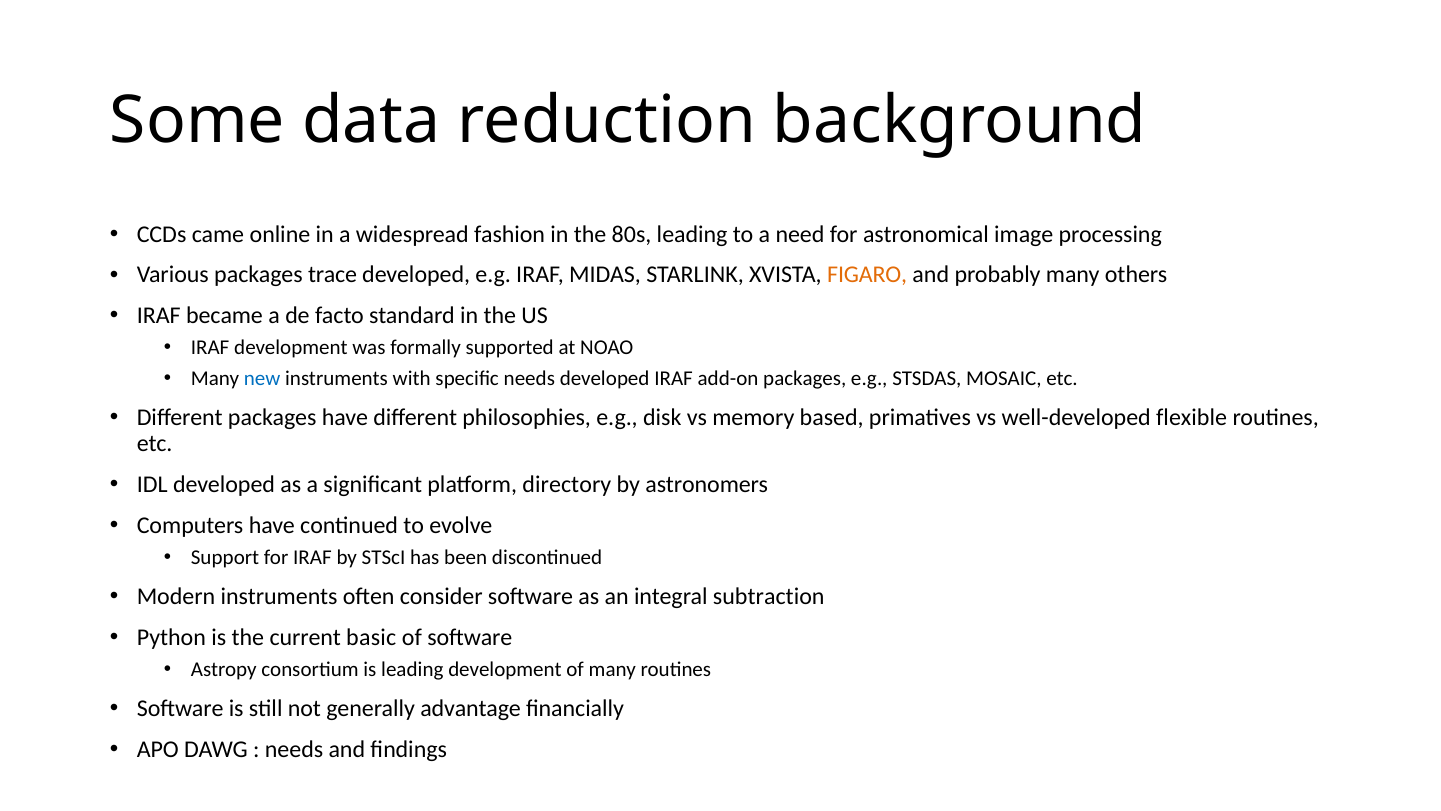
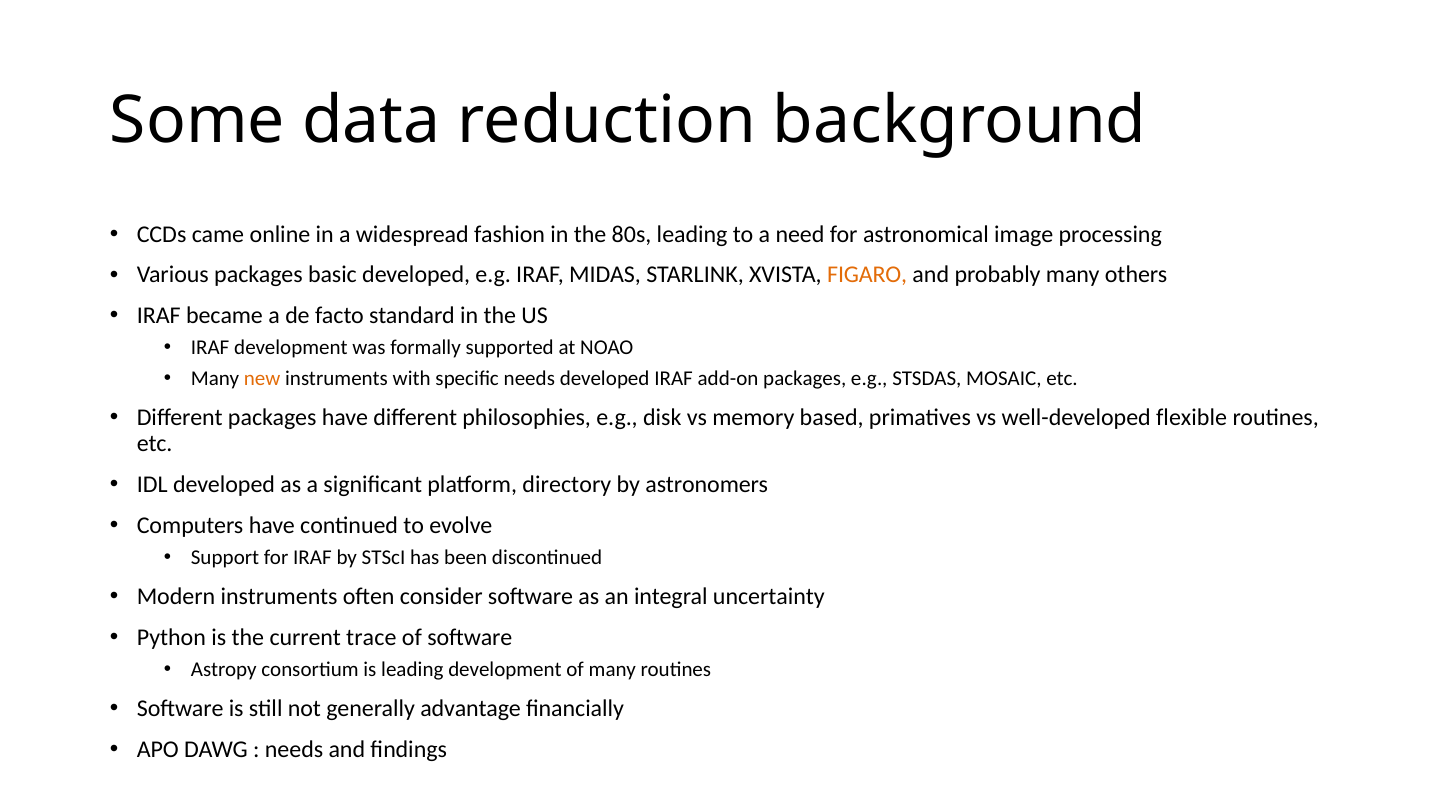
trace: trace -> basic
new colour: blue -> orange
subtraction: subtraction -> uncertainty
basic: basic -> trace
